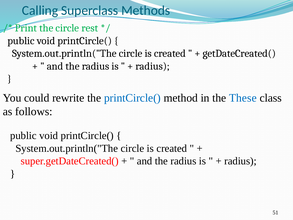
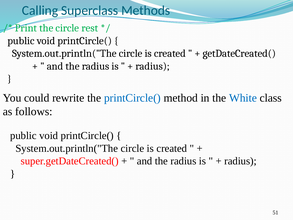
These: These -> White
